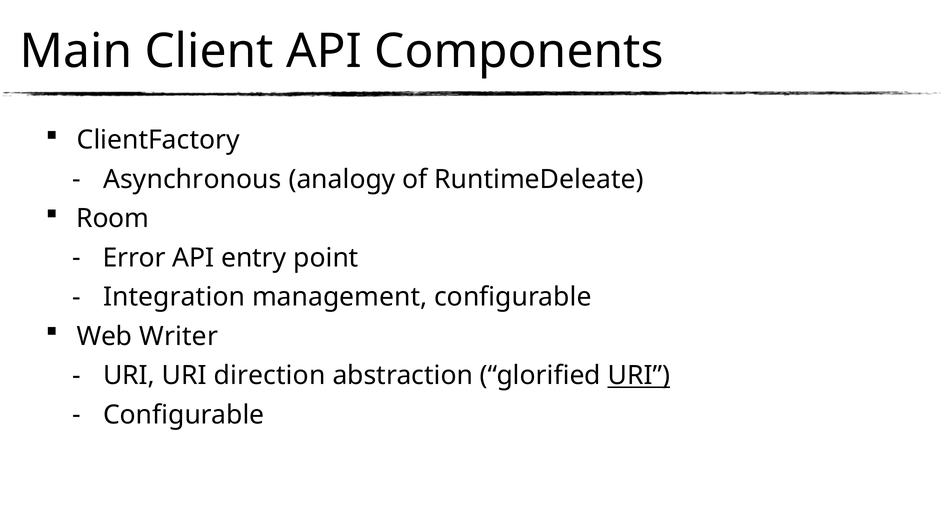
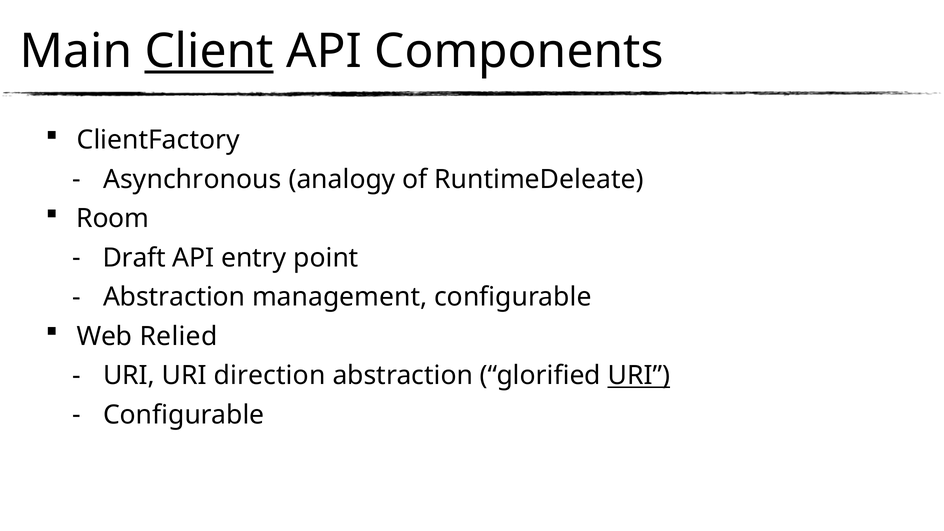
Client underline: none -> present
Error: Error -> Draft
Integration at (174, 297): Integration -> Abstraction
Writer: Writer -> Relied
